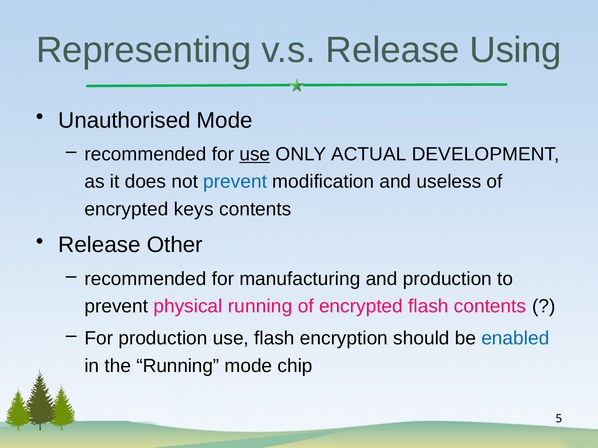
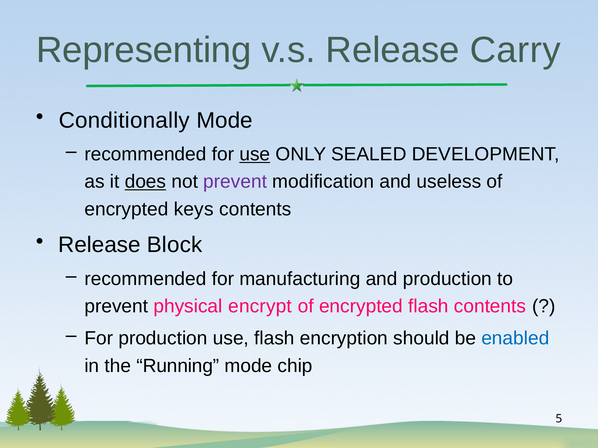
Using: Using -> Carry
Unauthorised: Unauthorised -> Conditionally
ACTUAL: ACTUAL -> SEALED
does underline: none -> present
prevent at (235, 182) colour: blue -> purple
Other: Other -> Block
physical running: running -> encrypt
